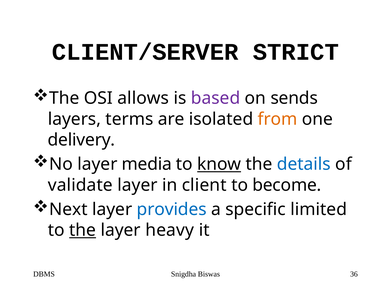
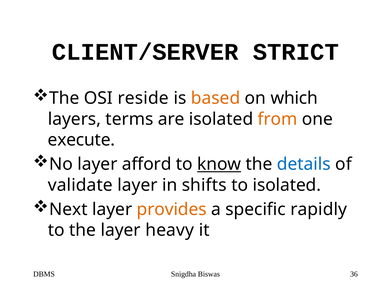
allows: allows -> reside
based colour: purple -> orange
sends: sends -> which
delivery: delivery -> execute
media: media -> afford
client: client -> shifts
to become: become -> isolated
provides colour: blue -> orange
limited: limited -> rapidly
the at (83, 230) underline: present -> none
